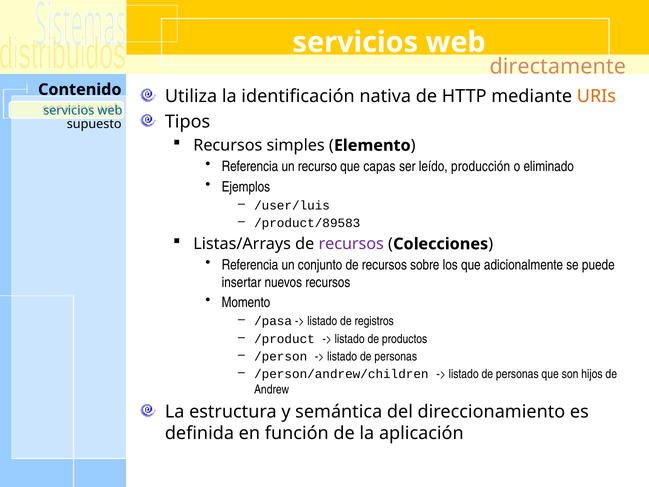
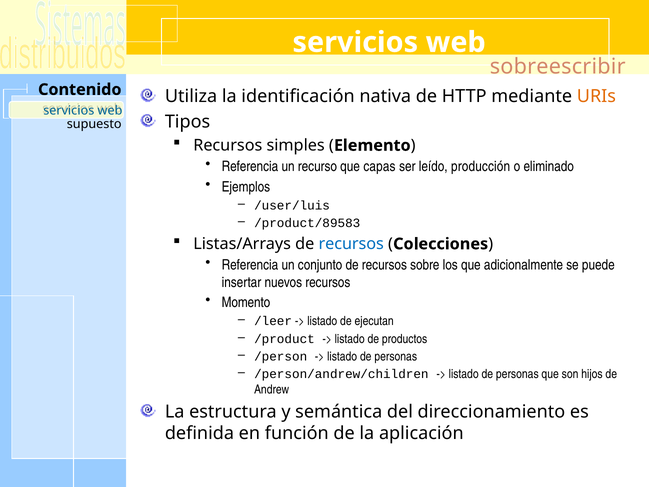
directamente: directamente -> sobreescribir
recursos at (351, 244) colour: purple -> blue
/pasa: /pasa -> /leer
registros: registros -> ejecutan
